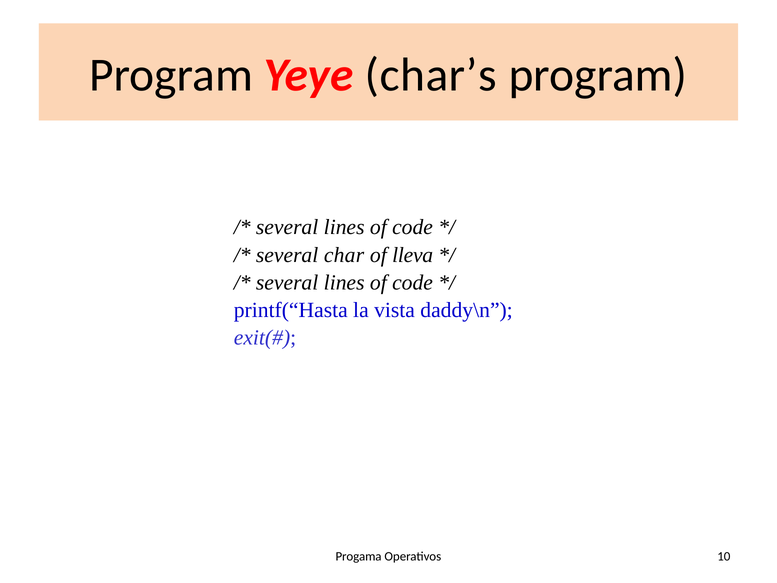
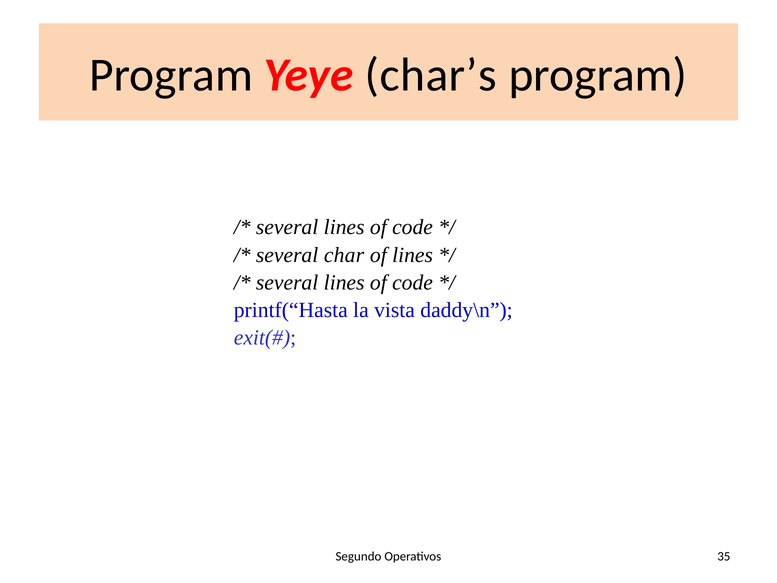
of lleva: lleva -> lines
Progama: Progama -> Segundo
10: 10 -> 35
